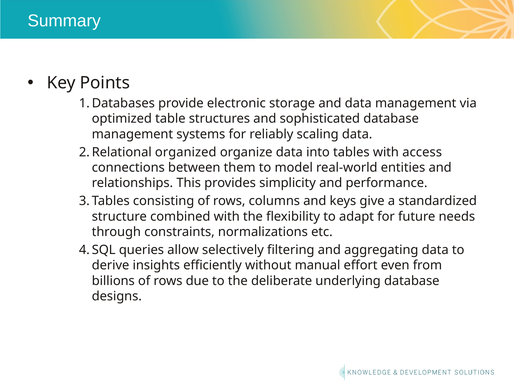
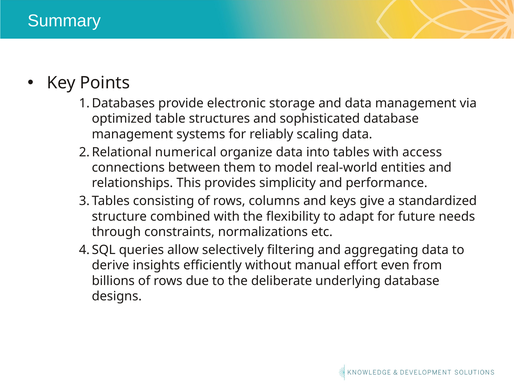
organized: organized -> numerical
